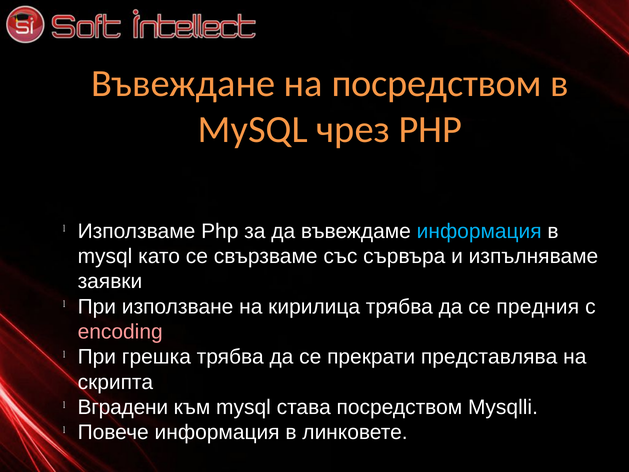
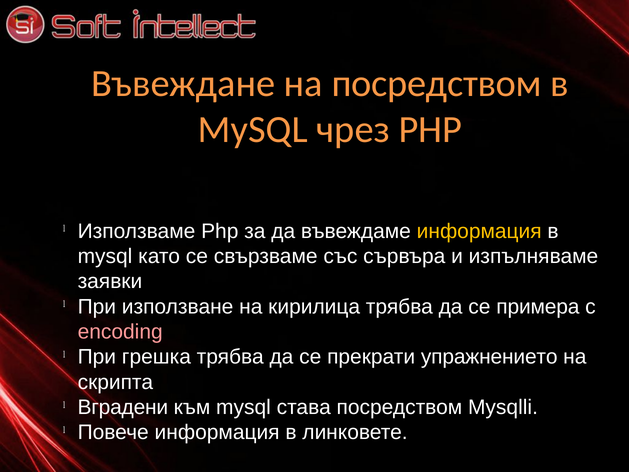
информация at (479, 231) colour: light blue -> yellow
предния: предния -> примера
представлява: представлява -> упражнението
